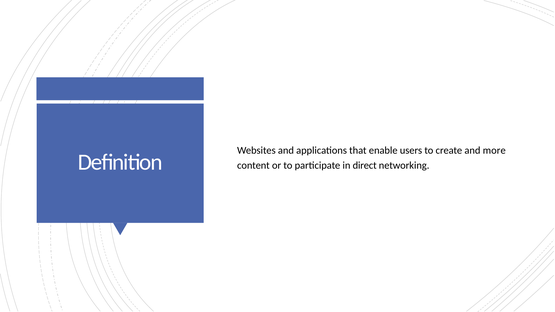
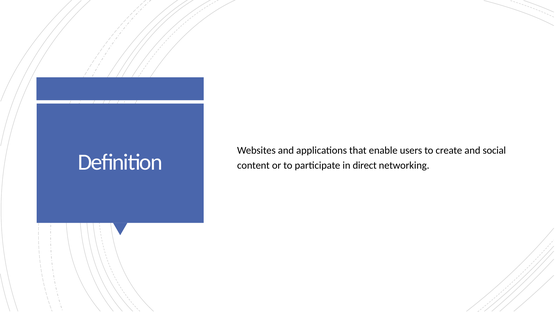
more: more -> social
